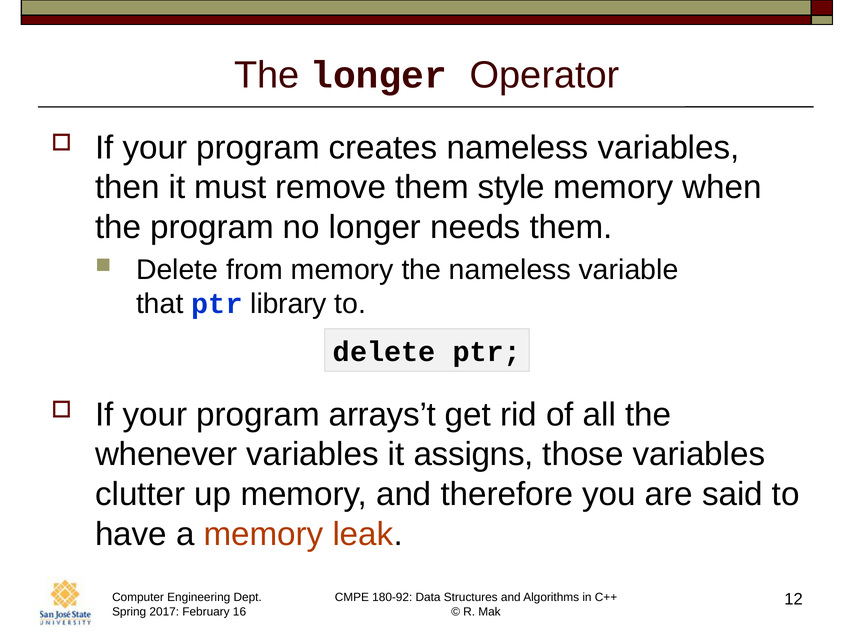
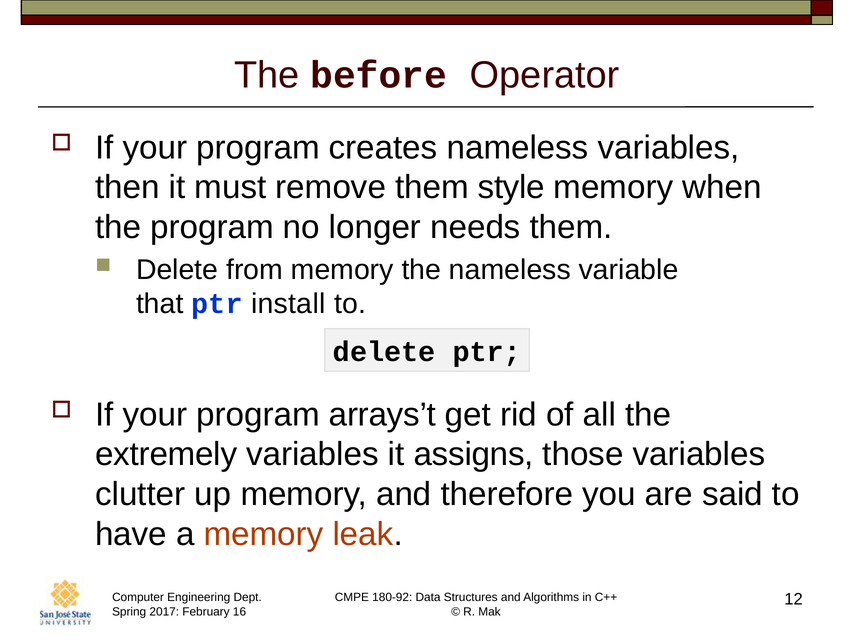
The longer: longer -> before
library: library -> install
whenever: whenever -> extremely
